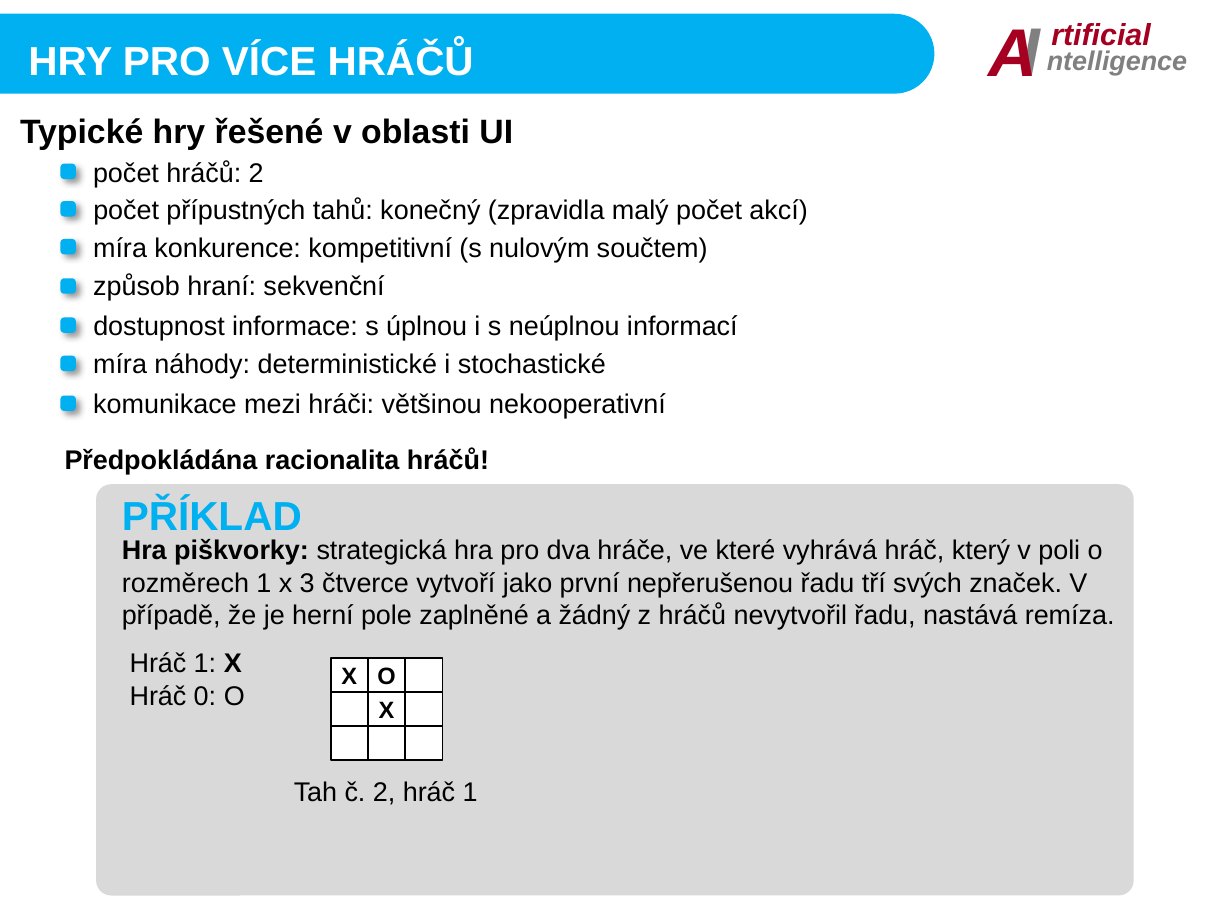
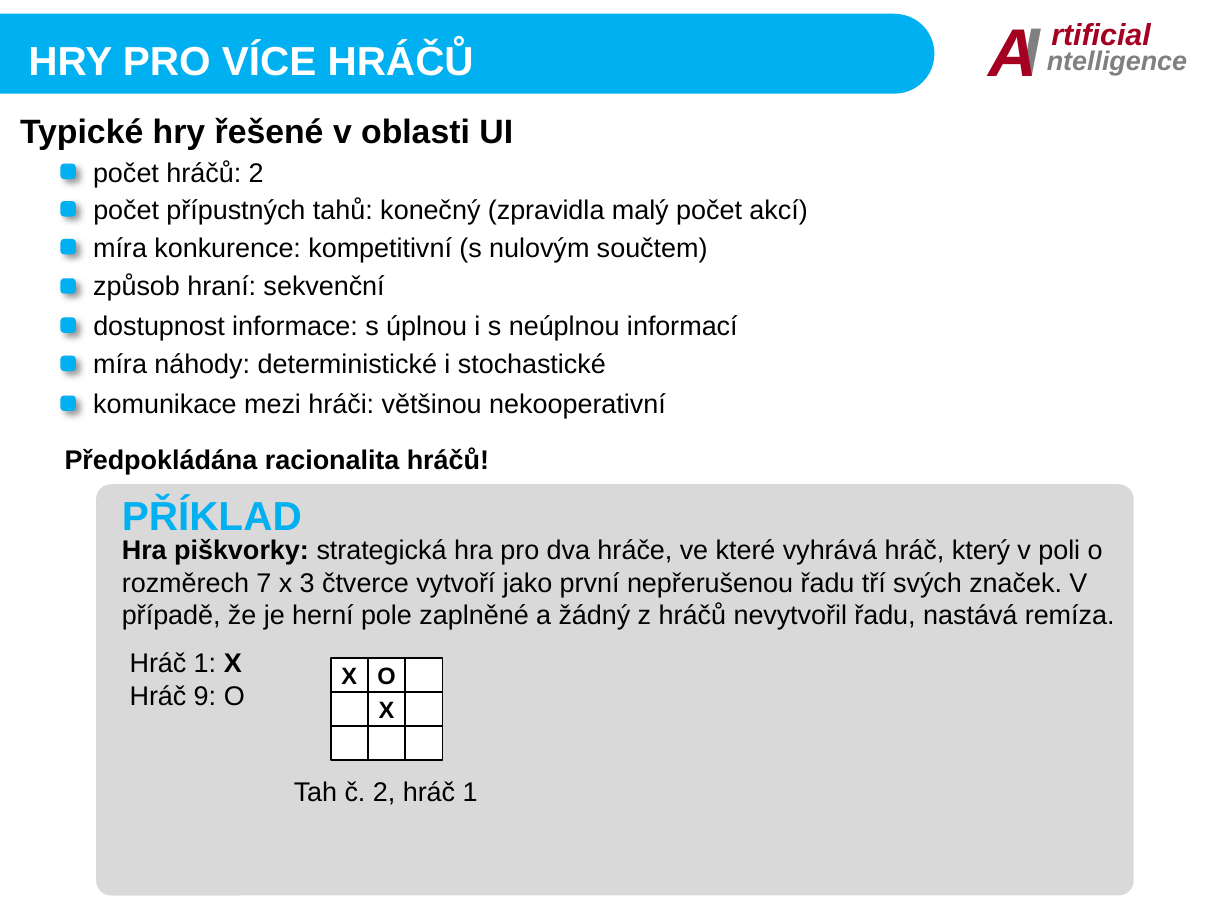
rozměrech 1: 1 -> 7
0: 0 -> 9
